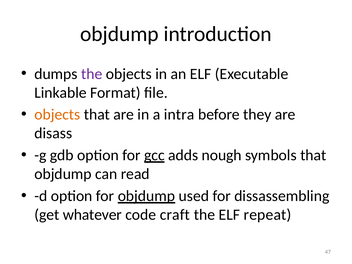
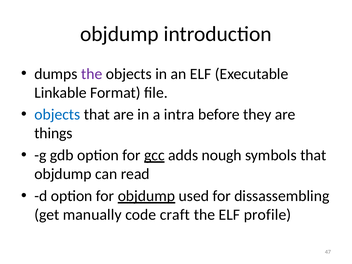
objects at (57, 115) colour: orange -> blue
disass: disass -> things
whatever: whatever -> manually
repeat: repeat -> profile
